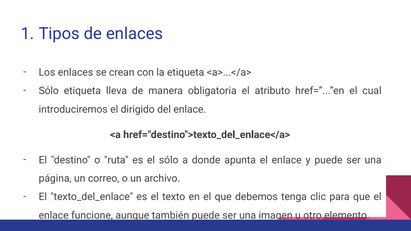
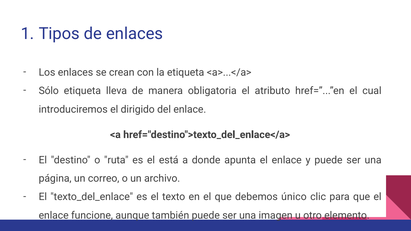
el sólo: sólo -> está
tenga: tenga -> único
